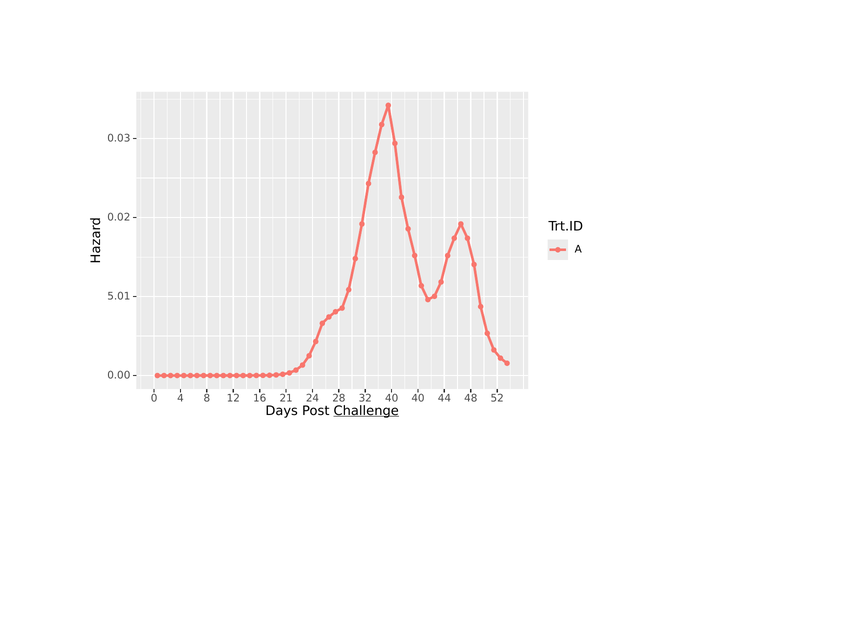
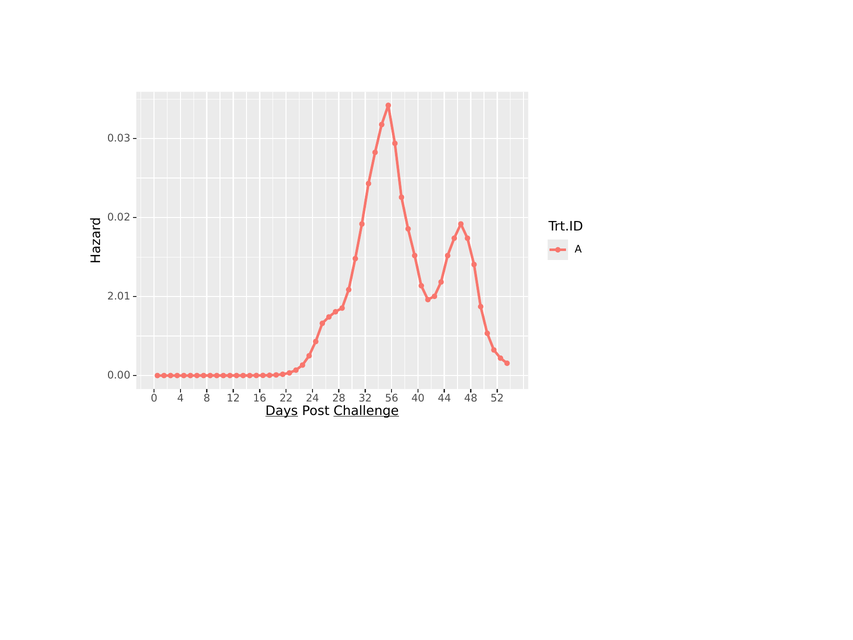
5.01: 5.01 -> 2.01
21: 21 -> 22
32 40: 40 -> 56
Days underline: none -> present
